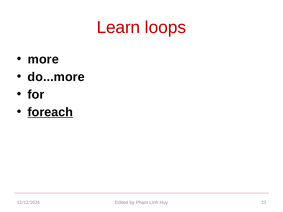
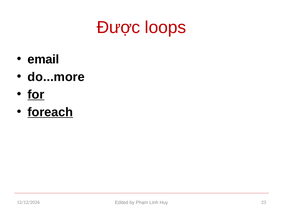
Learn: Learn -> Được
more: more -> email
for underline: none -> present
